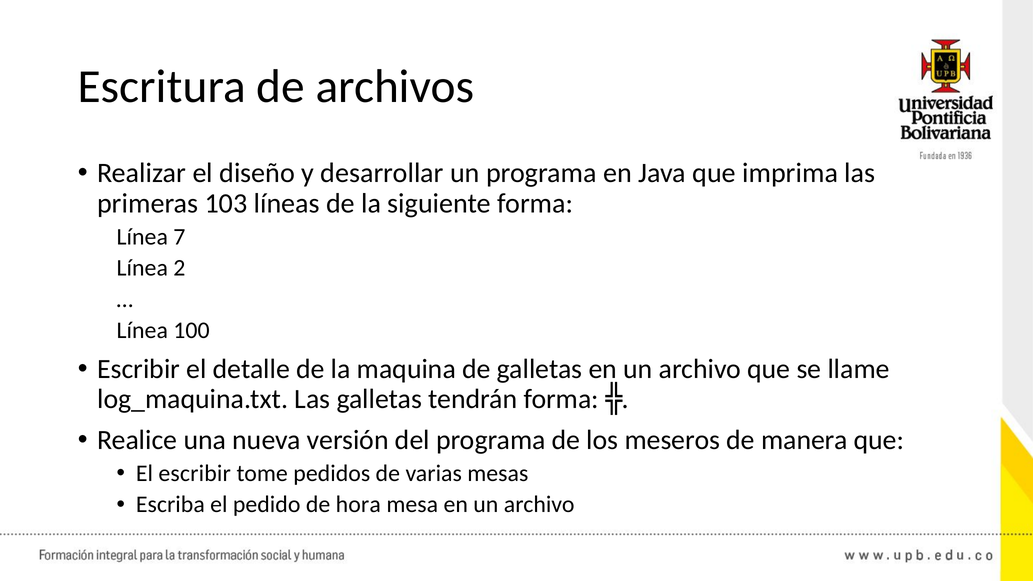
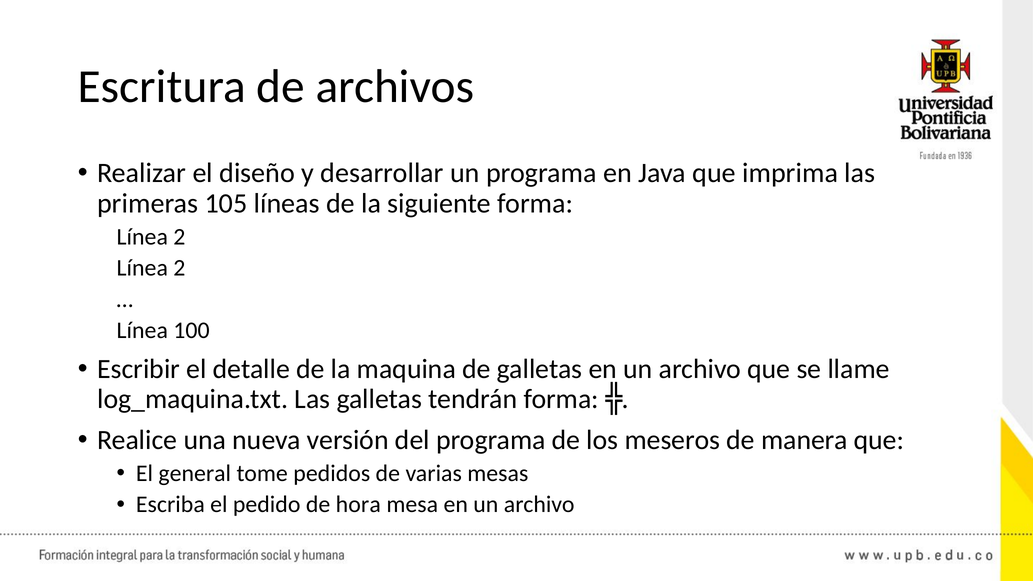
103: 103 -> 105
7 at (179, 237): 7 -> 2
El escribir: escribir -> general
